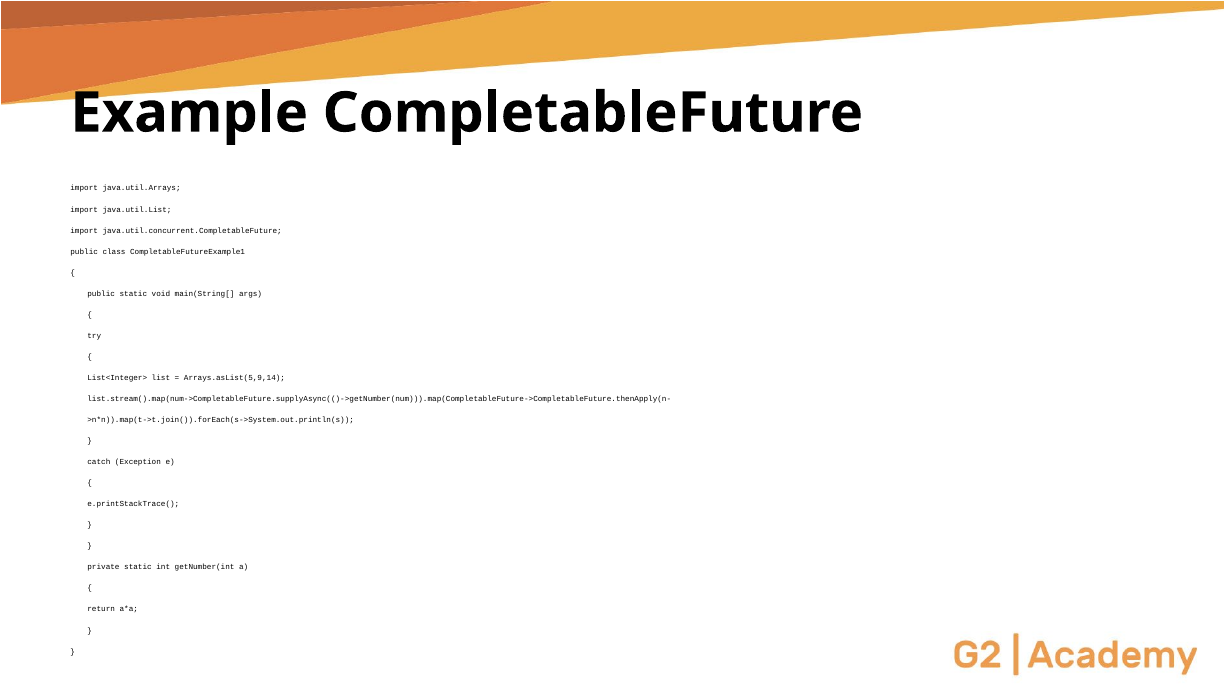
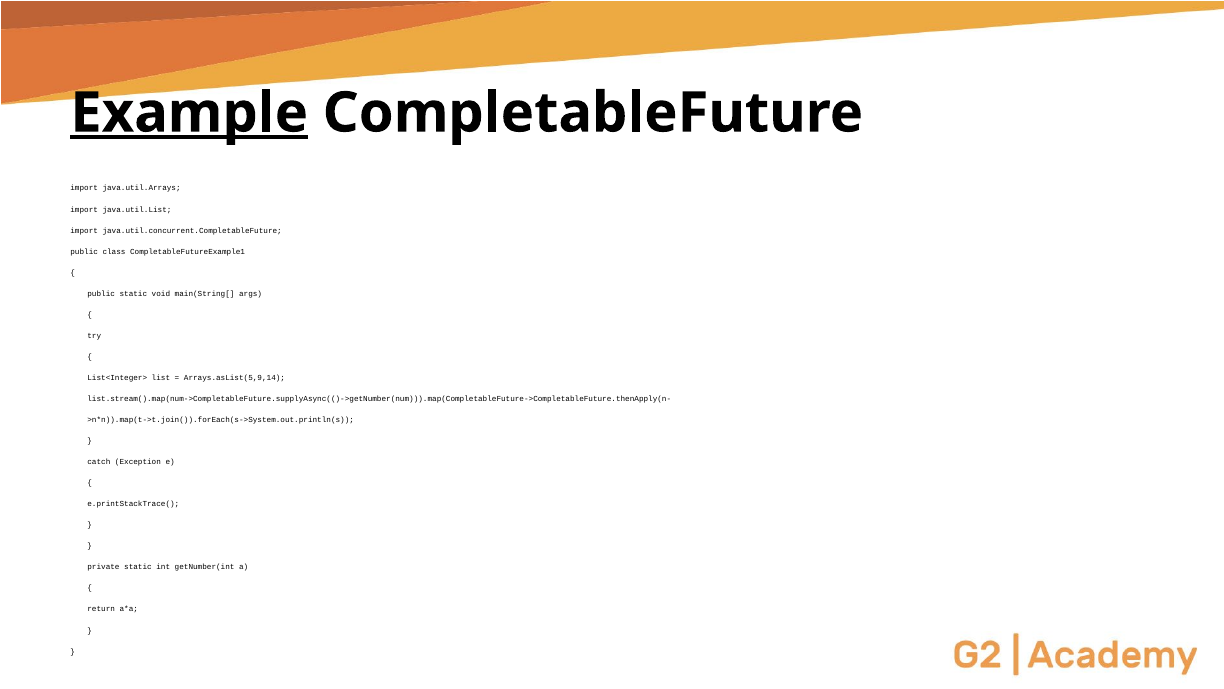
Example underline: none -> present
